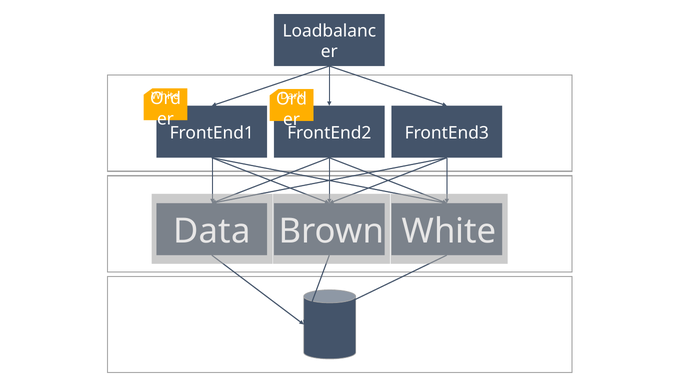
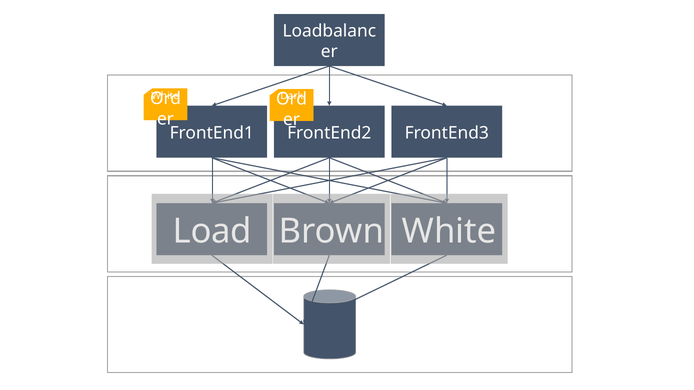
Data: Data -> Load
